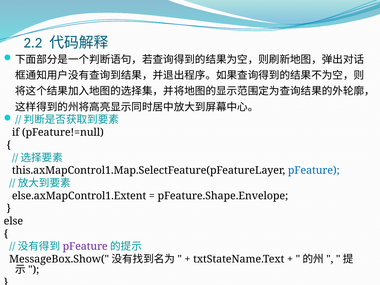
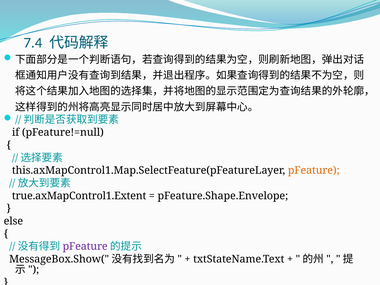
2.2: 2.2 -> 7.4
pFeature at (314, 170) colour: blue -> orange
else.axMapControl1.Extent: else.axMapControl1.Extent -> true.axMapControl1.Extent
